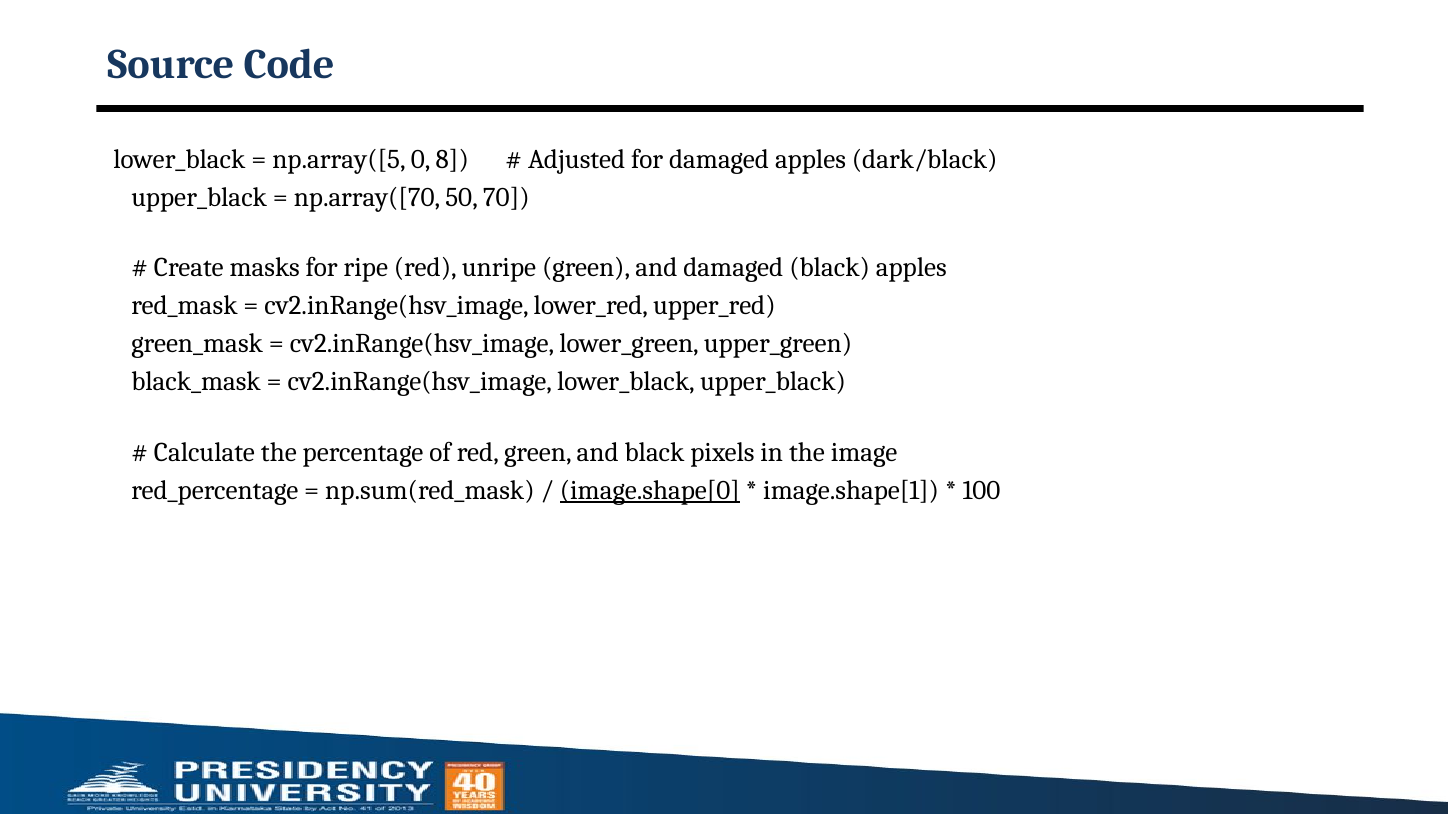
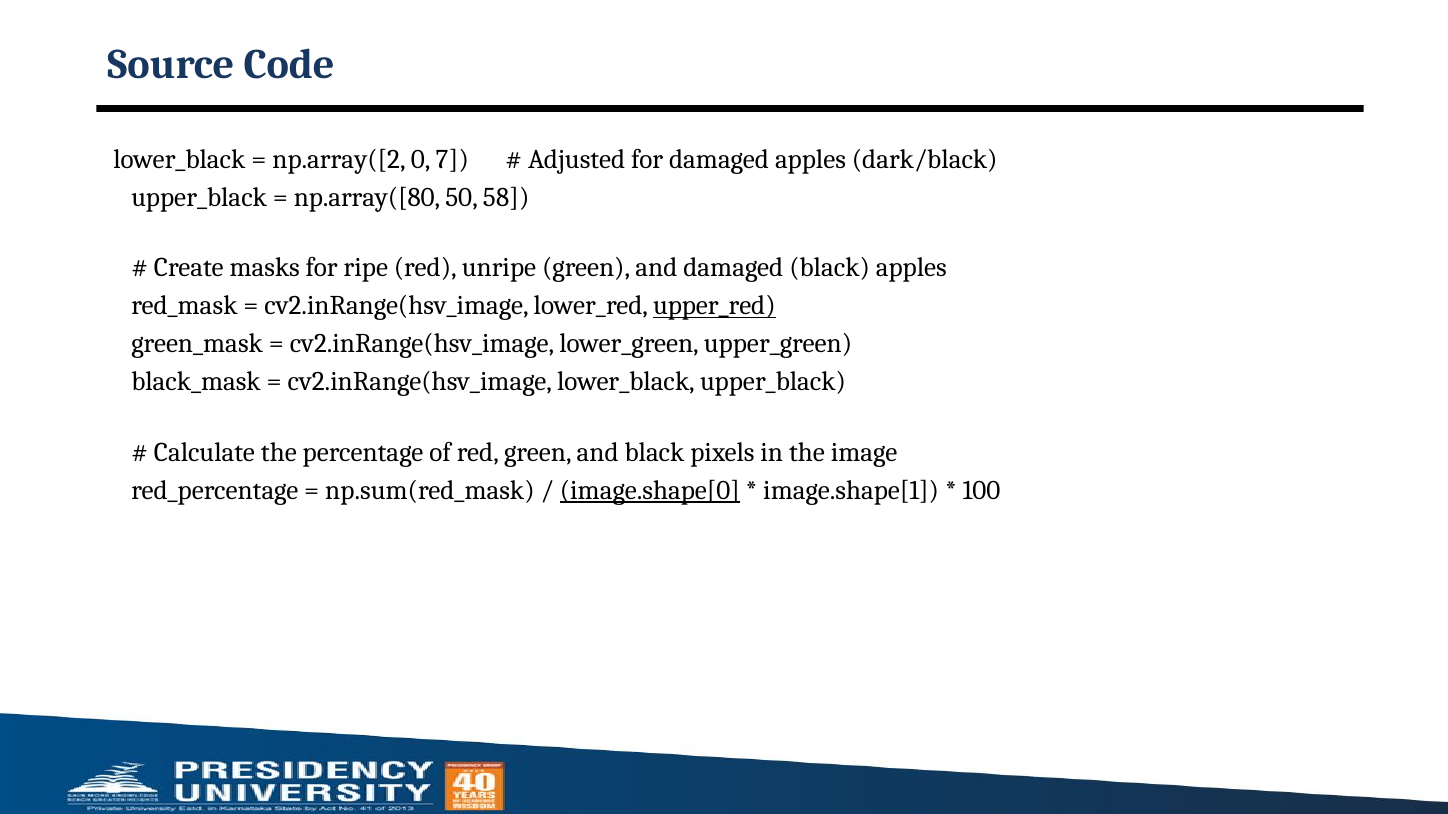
np.array([5: np.array([5 -> np.array([2
8: 8 -> 7
np.array([70: np.array([70 -> np.array([80
70: 70 -> 58
upper_red underline: none -> present
